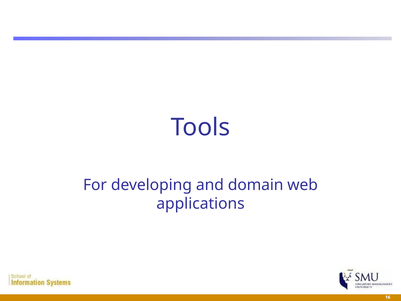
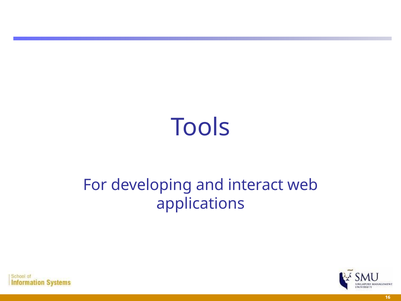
domain: domain -> interact
